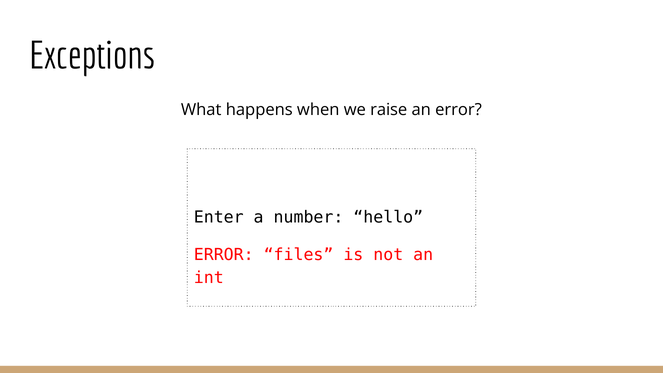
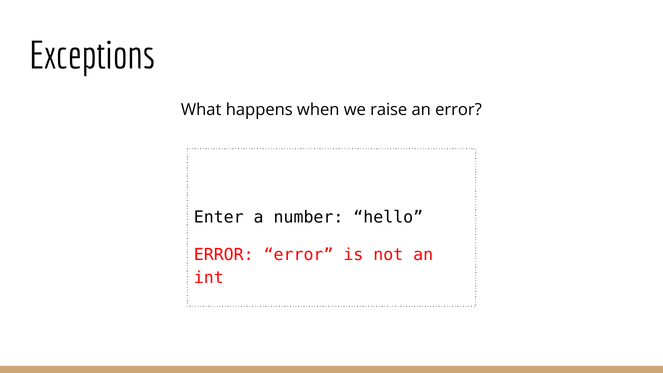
ERROR files: files -> error
